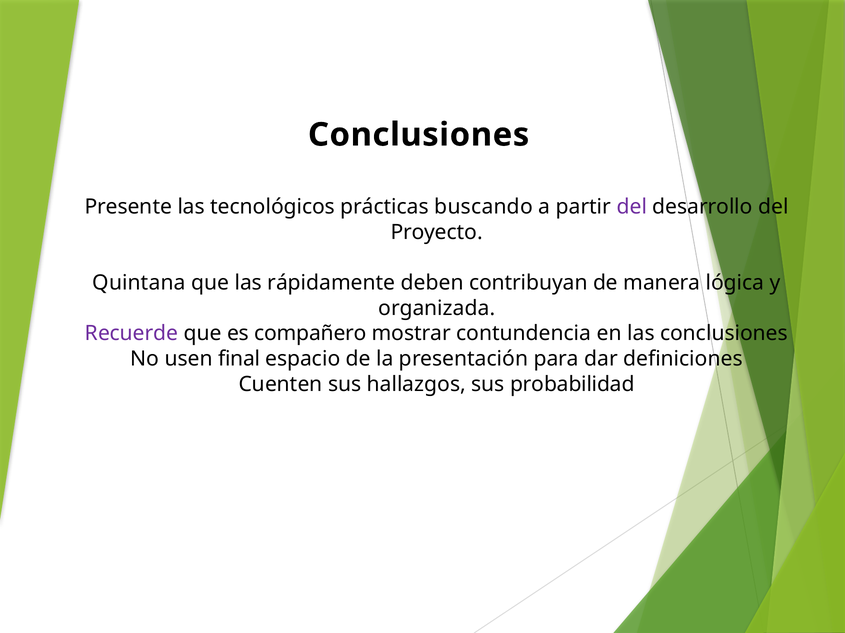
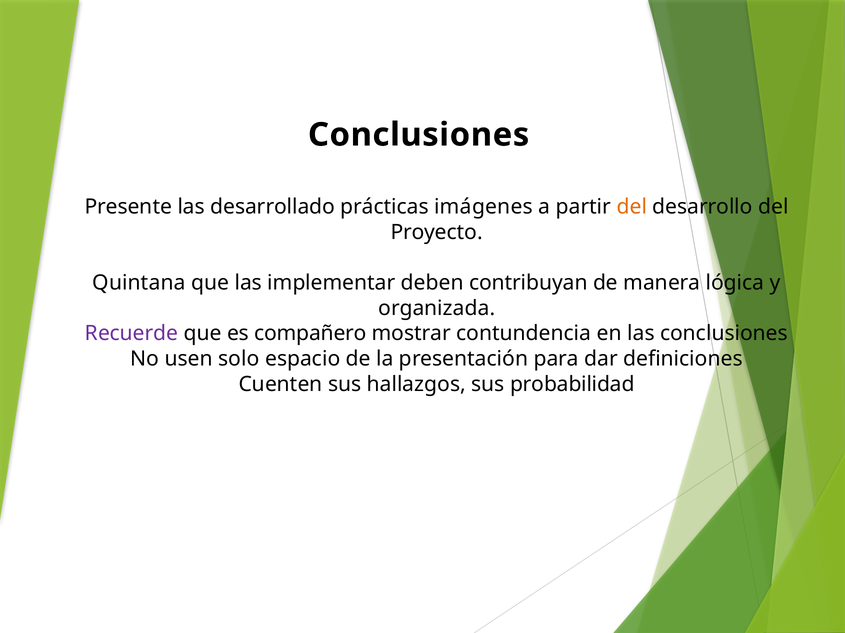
tecnológicos: tecnológicos -> desarrollado
buscando: buscando -> imágenes
del at (632, 207) colour: purple -> orange
rápidamente: rápidamente -> implementar
final: final -> solo
